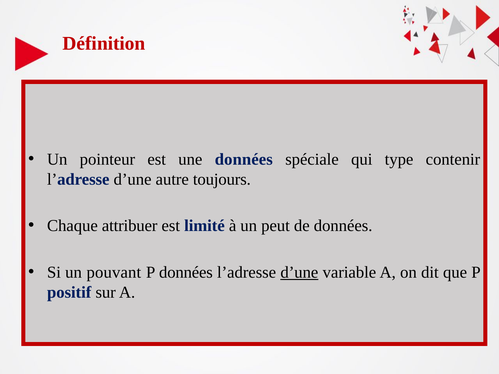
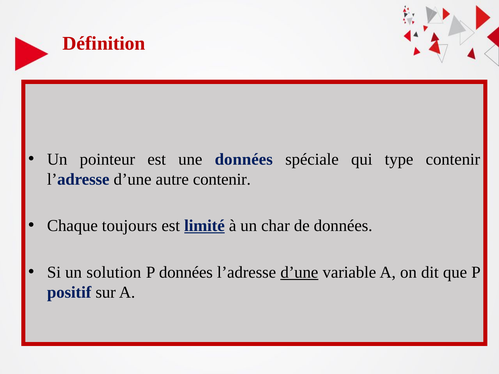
autre toujours: toujours -> contenir
attribuer: attribuer -> toujours
limité underline: none -> present
peut: peut -> char
pouvant: pouvant -> solution
